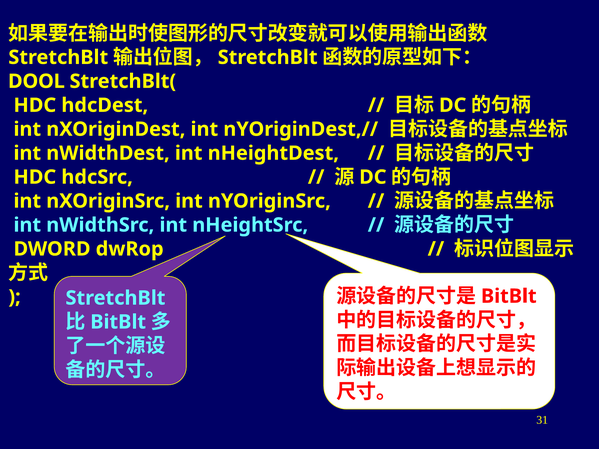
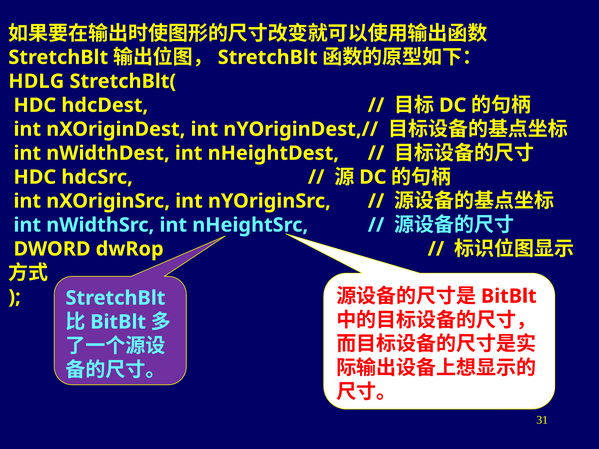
DOOL: DOOL -> HDLG
